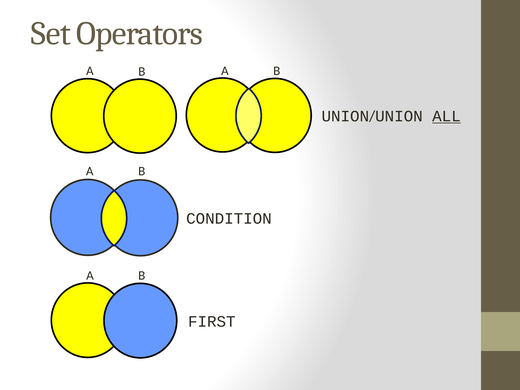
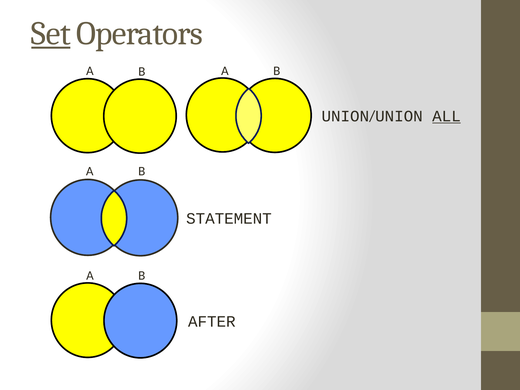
Set underline: none -> present
CONDITION: CONDITION -> STATEMENT
FIRST: FIRST -> AFTER
